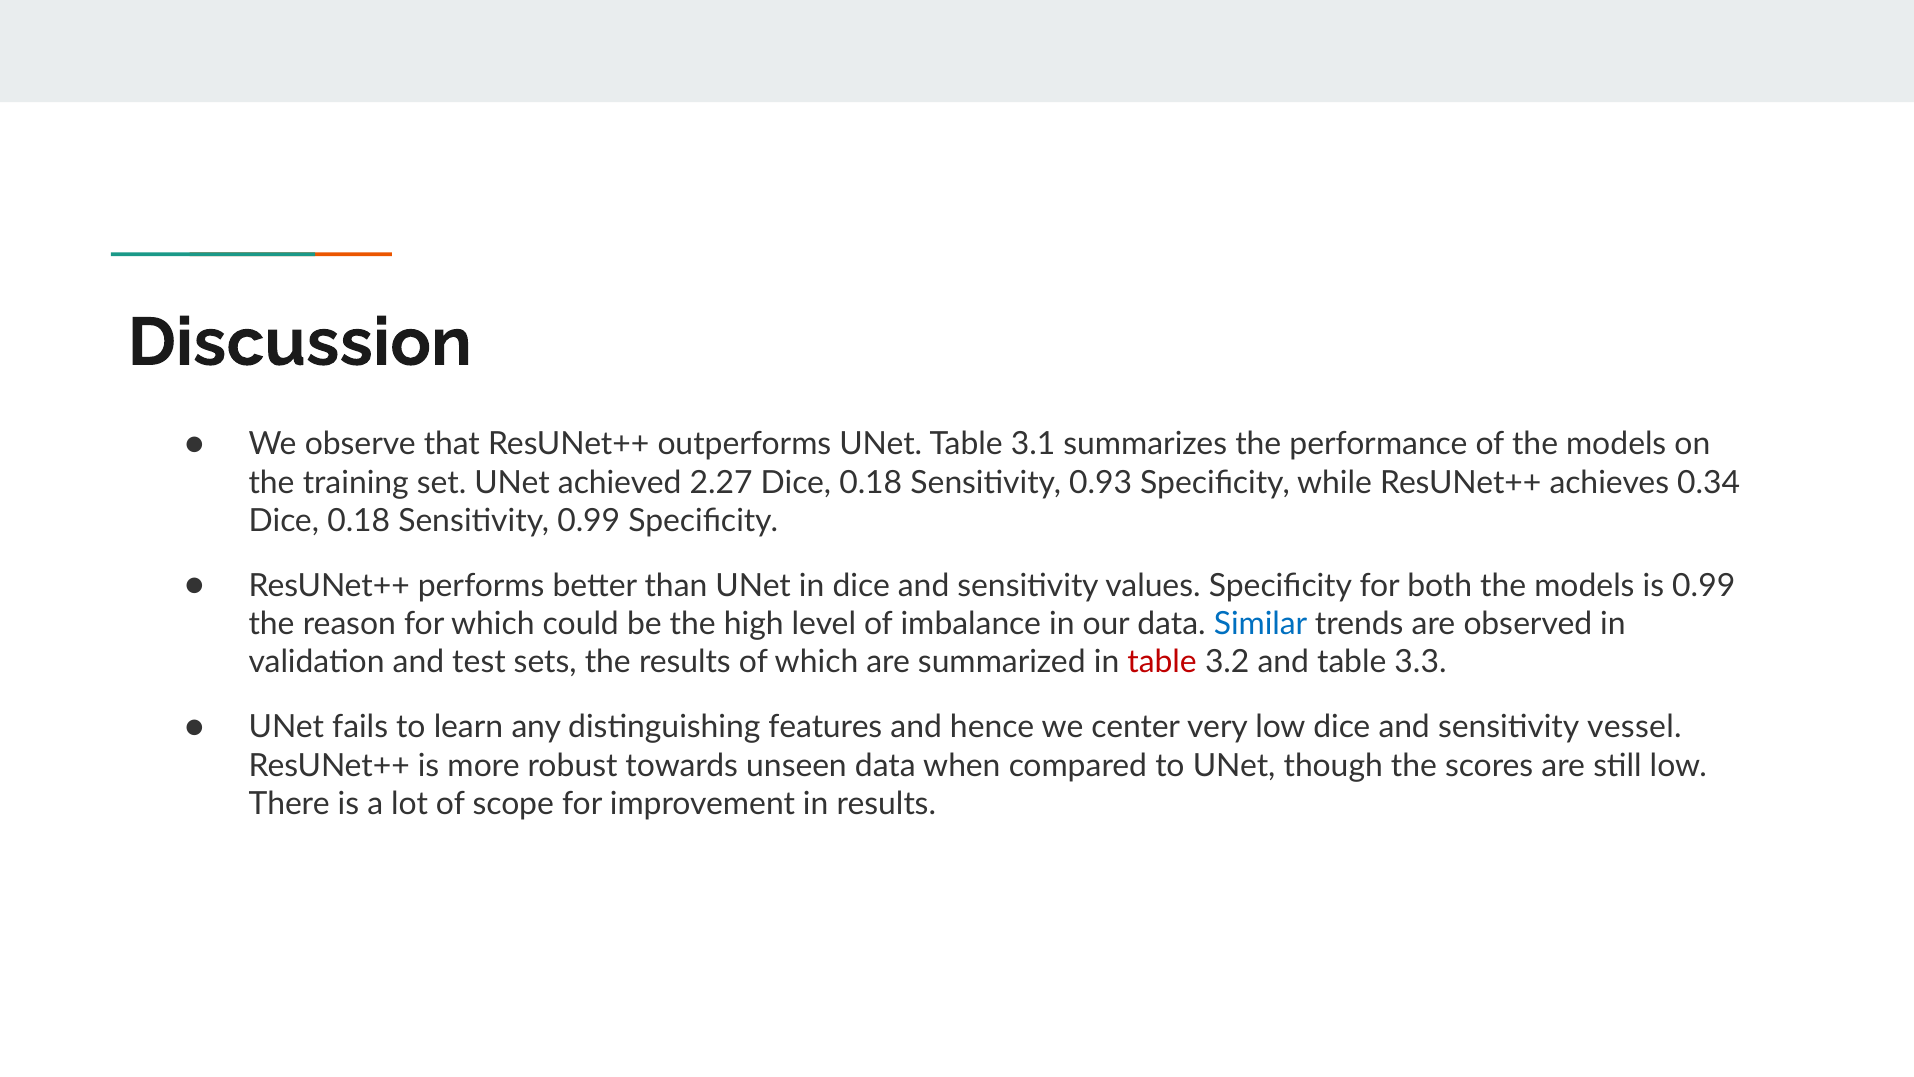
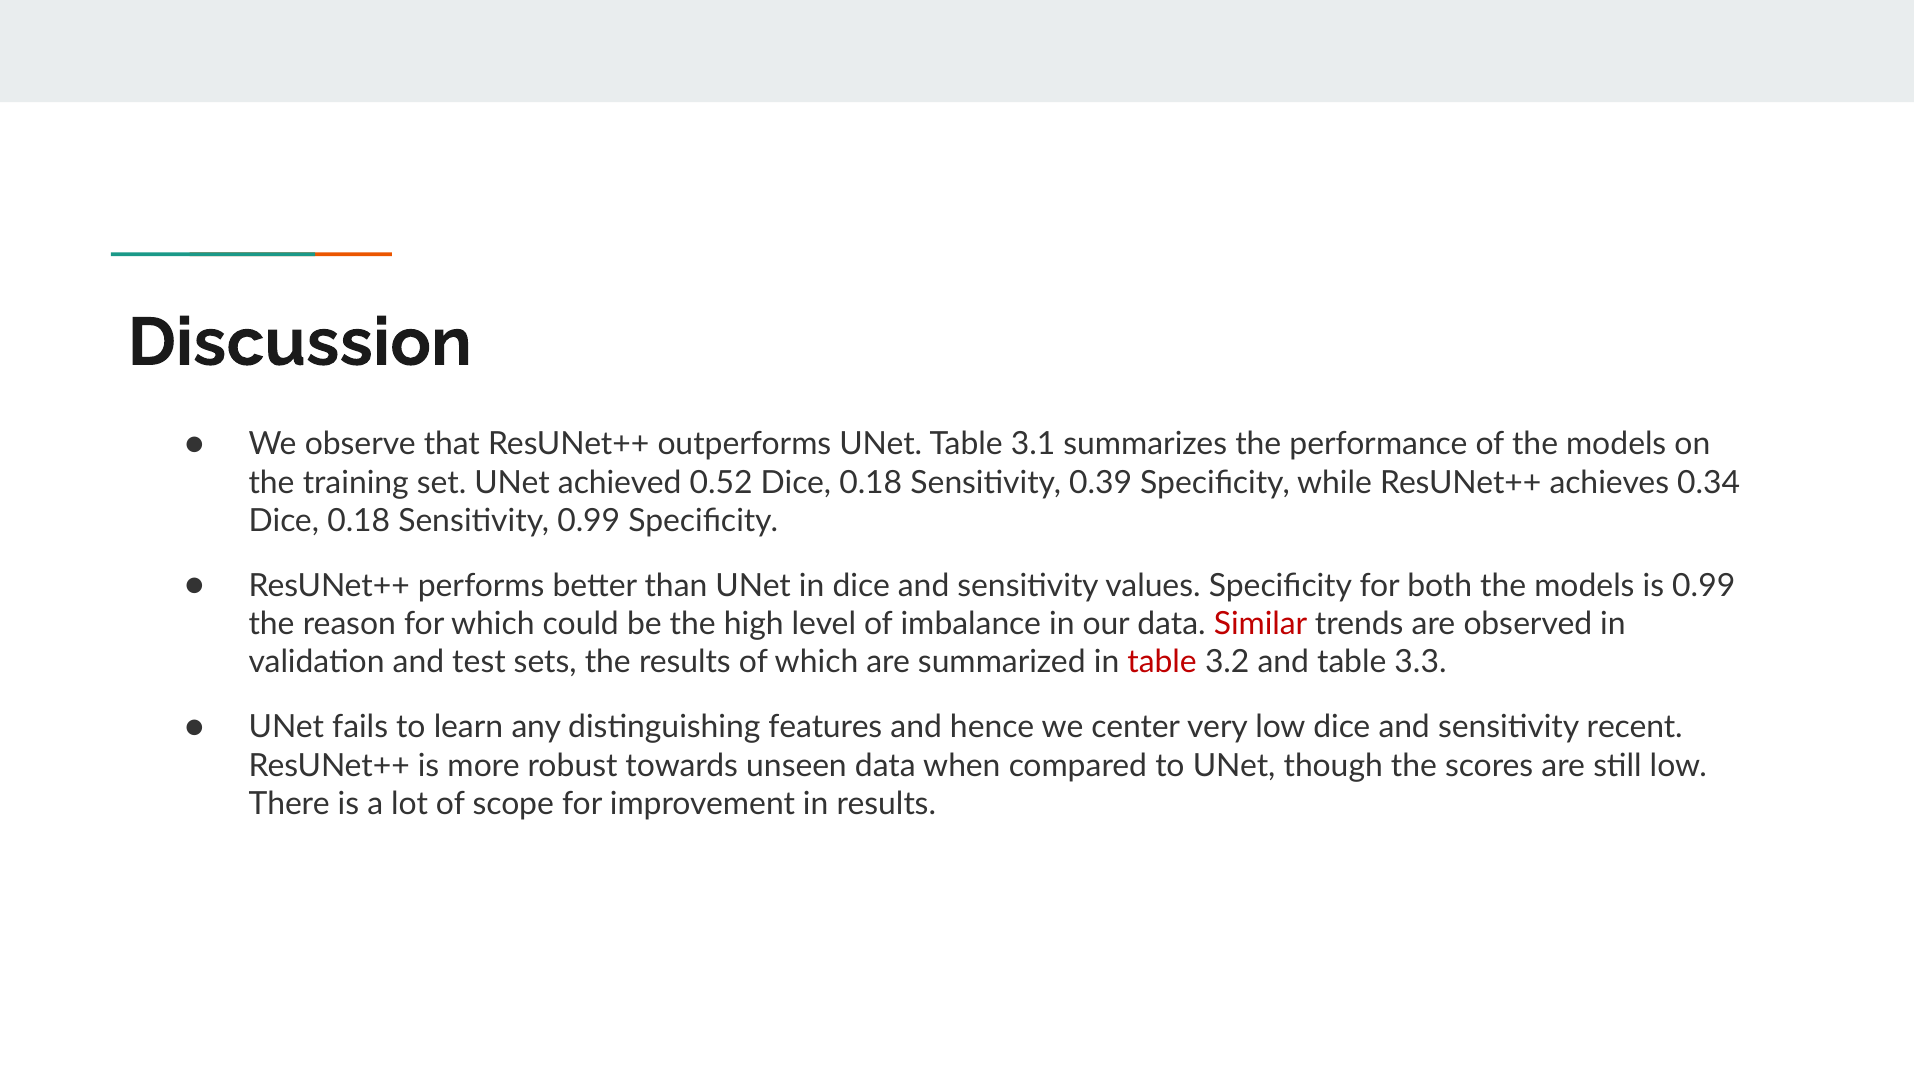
2.27: 2.27 -> 0.52
0.93: 0.93 -> 0.39
Similar colour: blue -> red
vessel: vessel -> recent
